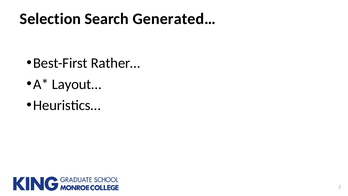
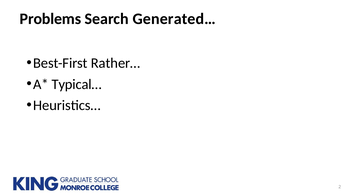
Selection: Selection -> Problems
Layout…: Layout… -> Typical…
